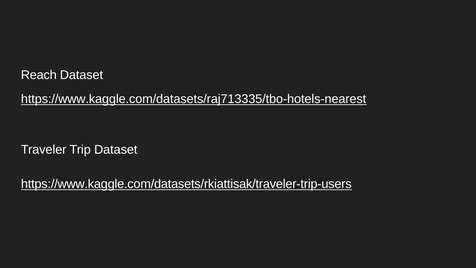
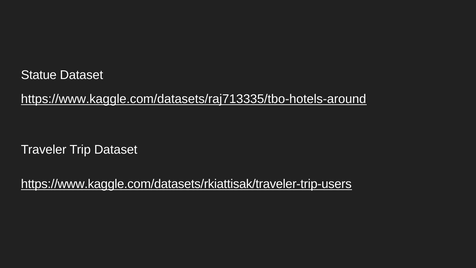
Reach: Reach -> Statue
https://www.kaggle.com/datasets/raj713335/tbo-hotels-nearest: https://www.kaggle.com/datasets/raj713335/tbo-hotels-nearest -> https://www.kaggle.com/datasets/raj713335/tbo-hotels-around
